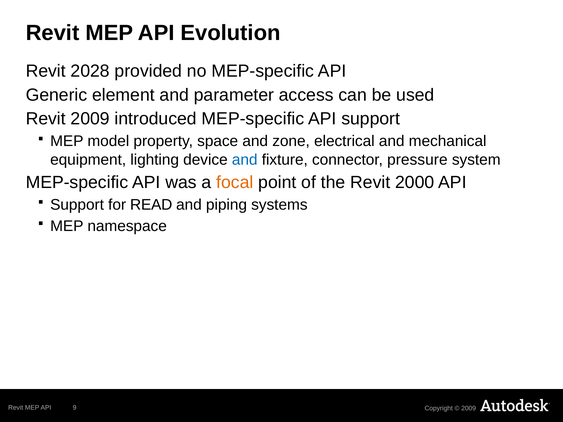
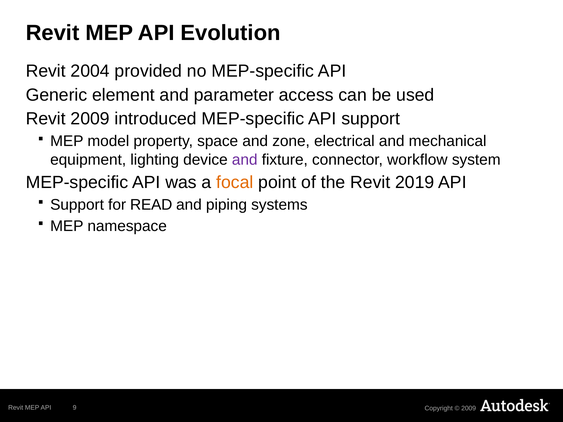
2028: 2028 -> 2004
and at (245, 160) colour: blue -> purple
pressure: pressure -> workflow
2000: 2000 -> 2019
